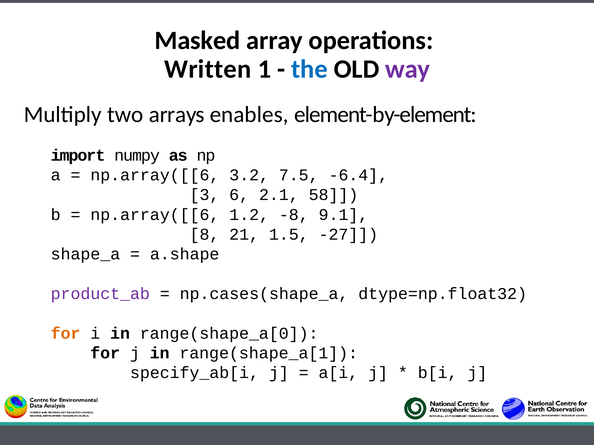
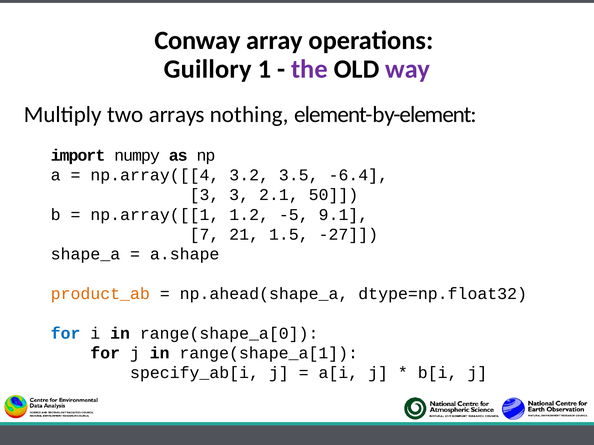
Masked: Masked -> Conway
Written: Written -> Guillory
the colour: blue -> purple
enables: enables -> nothing
np.array([[6 at (155, 175): np.array([[6 -> np.array([[4
7.5: 7.5 -> 3.5
3 6: 6 -> 3
58: 58 -> 50
np.array([[6 at (155, 215): np.array([[6 -> np.array([[1
-8: -8 -> -5
8: 8 -> 7
product_ab colour: purple -> orange
np.cases(shape_a: np.cases(shape_a -> np.ahead(shape_a
for at (66, 334) colour: orange -> blue
